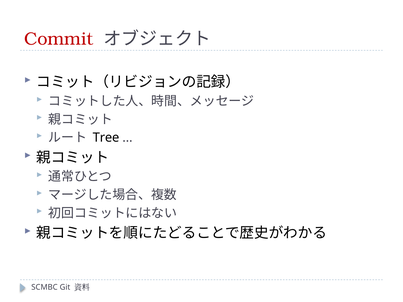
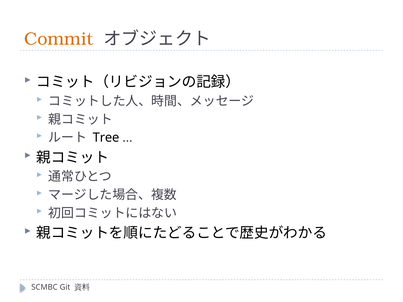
Commit colour: red -> orange
